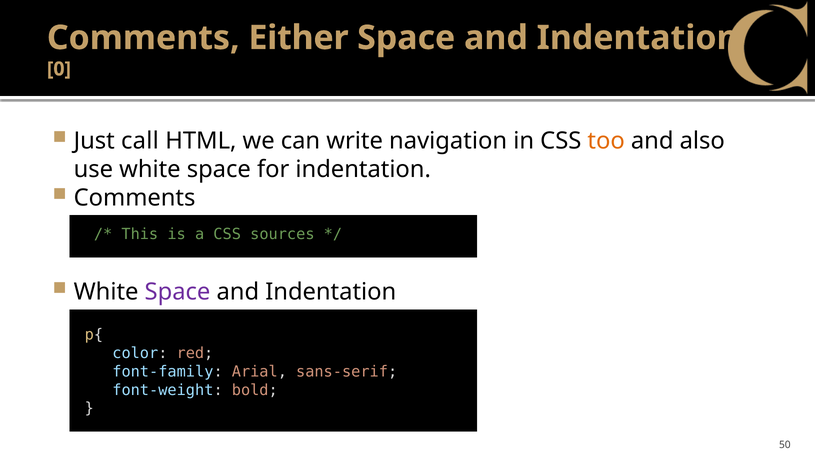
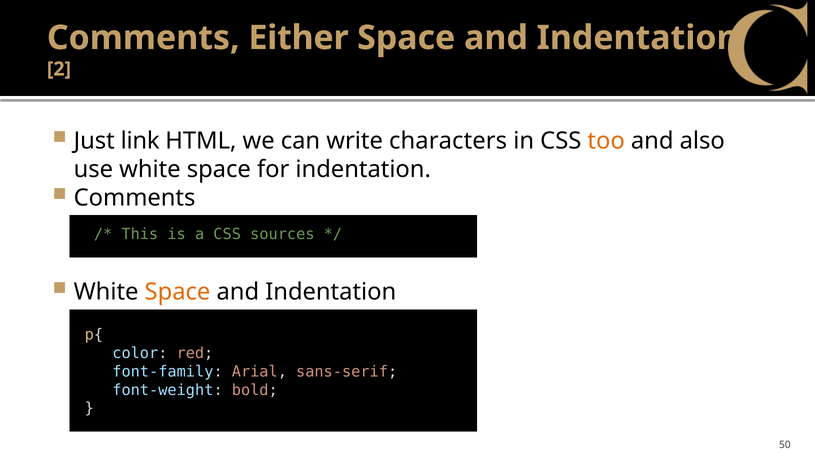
0: 0 -> 2
call: call -> link
navigation: navigation -> characters
Space at (178, 292) colour: purple -> orange
